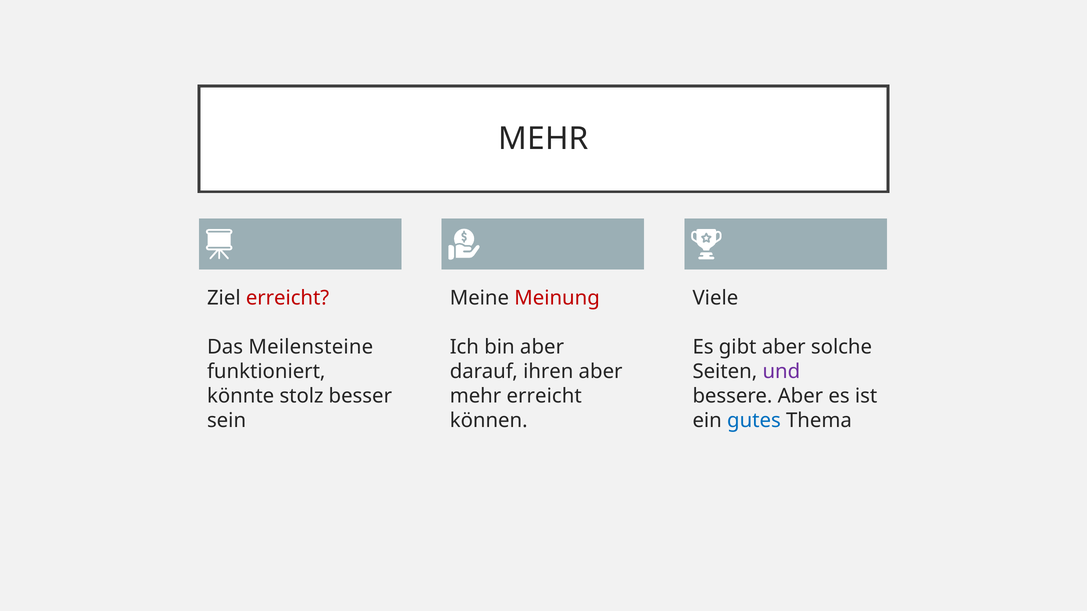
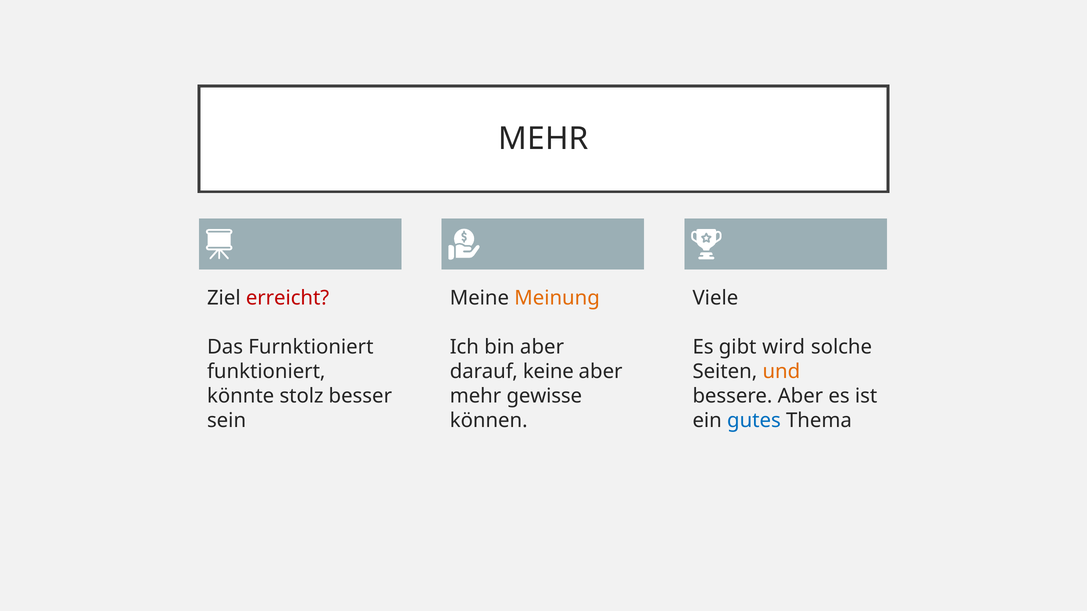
Meinung colour: red -> orange
Meilensteine: Meilensteine -> Furnktioniert
gibt aber: aber -> wird
ihren: ihren -> keine
und colour: purple -> orange
mehr erreicht: erreicht -> gewisse
